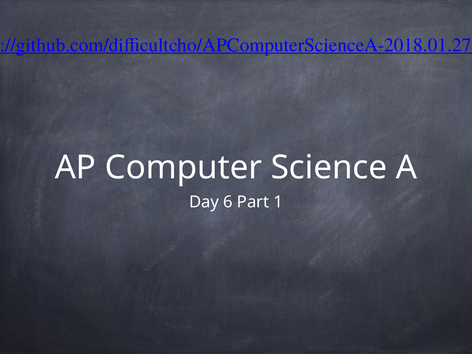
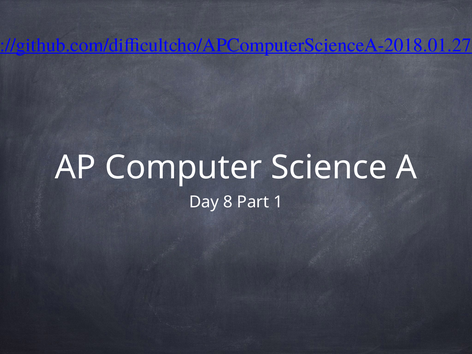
6: 6 -> 8
